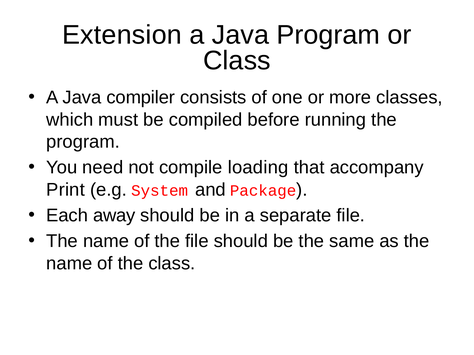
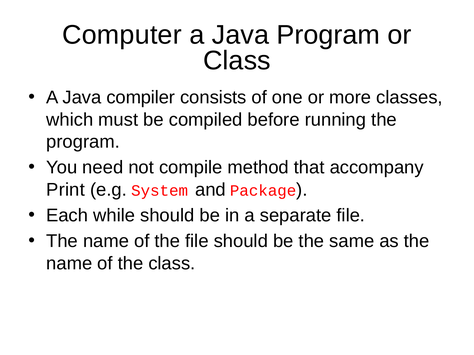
Extension: Extension -> Computer
loading: loading -> method
away: away -> while
